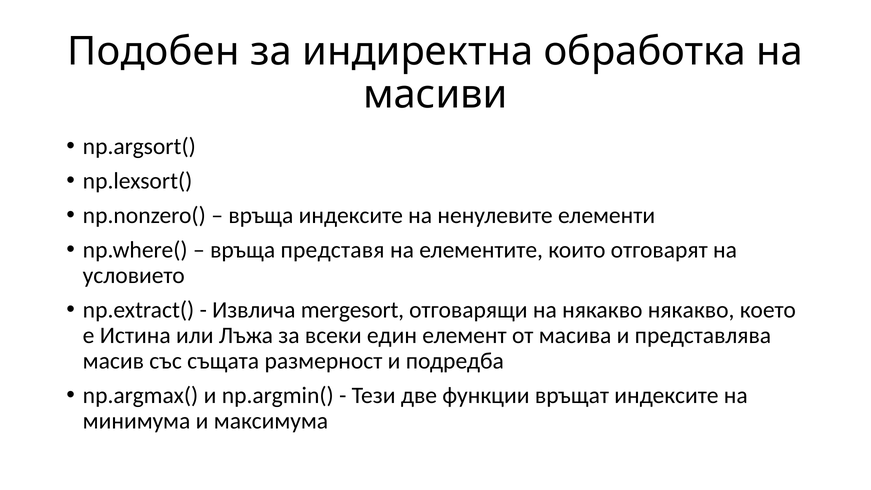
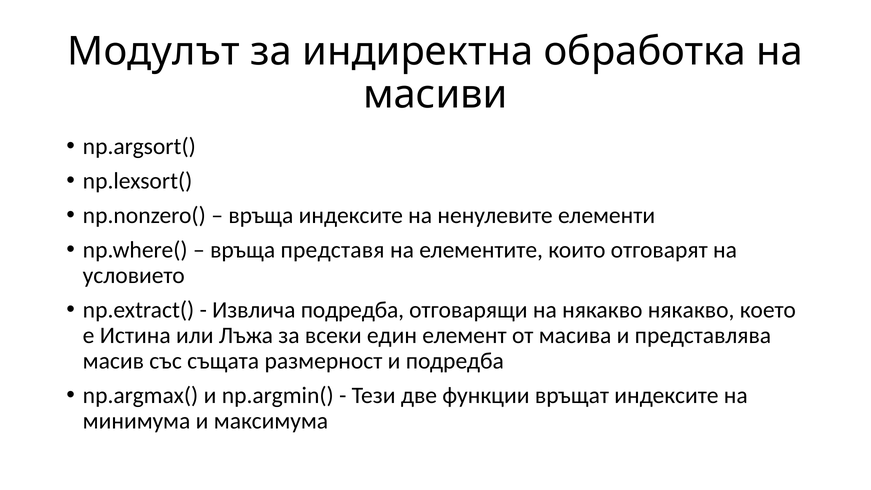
Подобен: Подобен -> Модулът
Извлича mergesort: mergesort -> подредба
